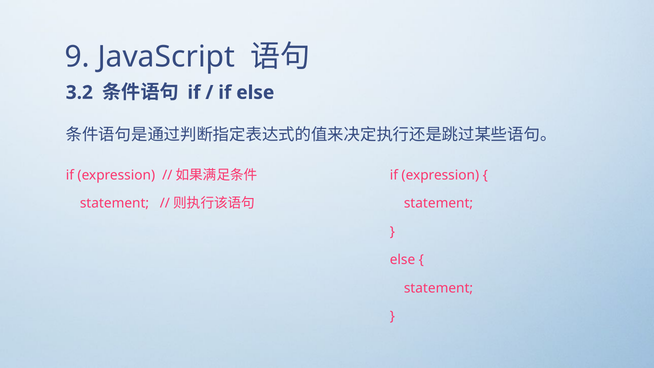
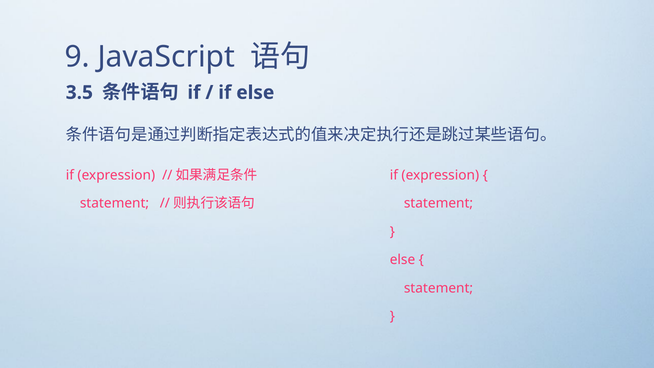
3.2: 3.2 -> 3.5
